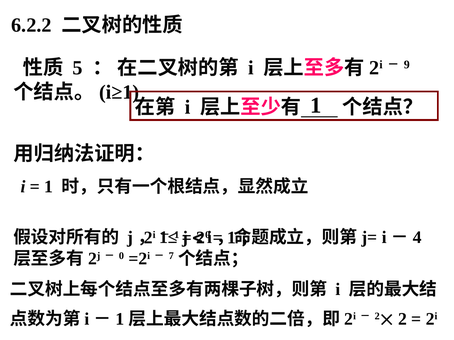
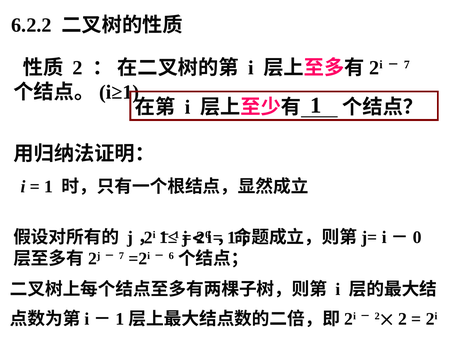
5 at (78, 68): 5 -> 2
9 at (407, 65): 9 -> 7
4: 4 -> 0
0 at (121, 256): 0 -> 7
7: 7 -> 6
